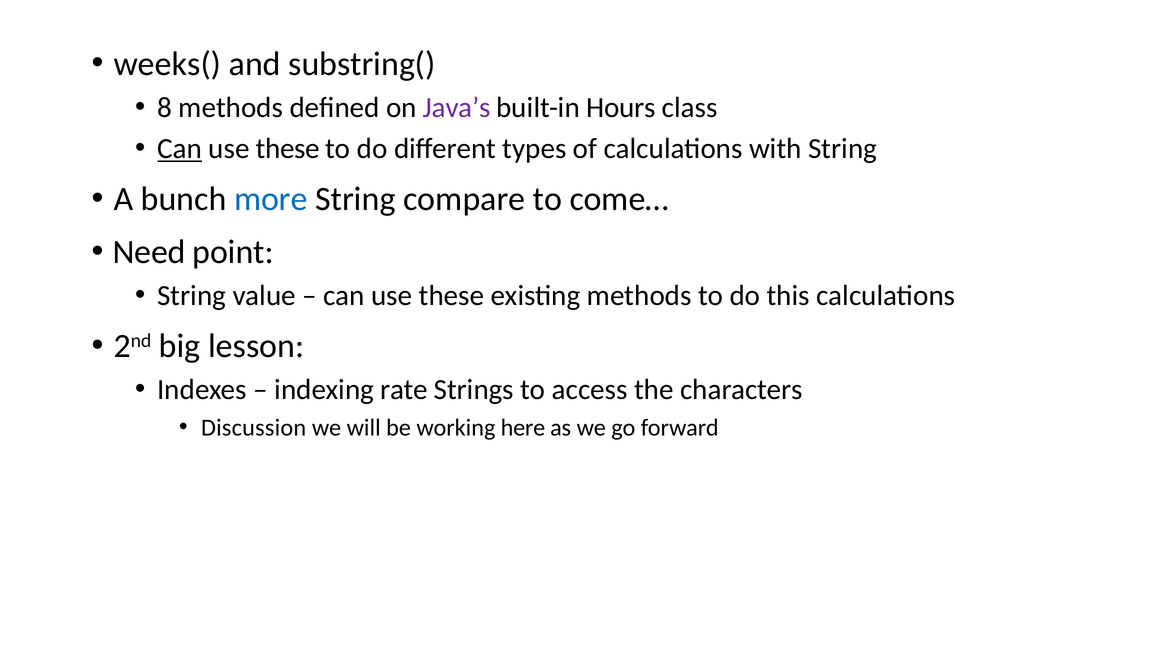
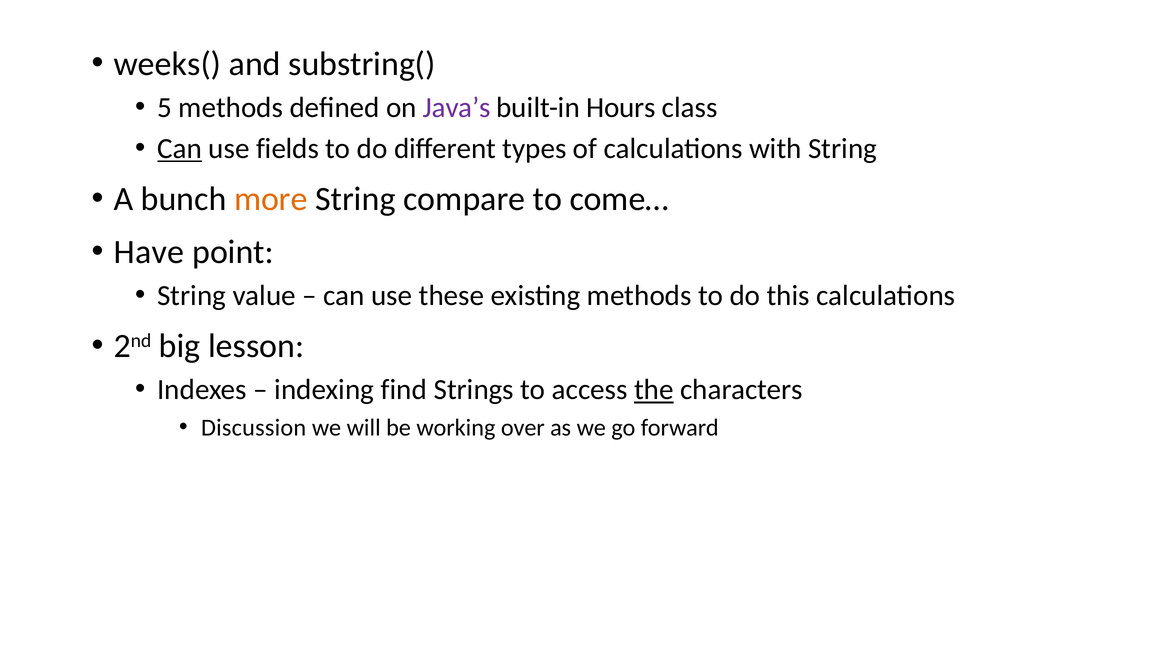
8: 8 -> 5
these at (288, 149): these -> fields
more colour: blue -> orange
Need: Need -> Have
rate: rate -> find
the underline: none -> present
here: here -> over
